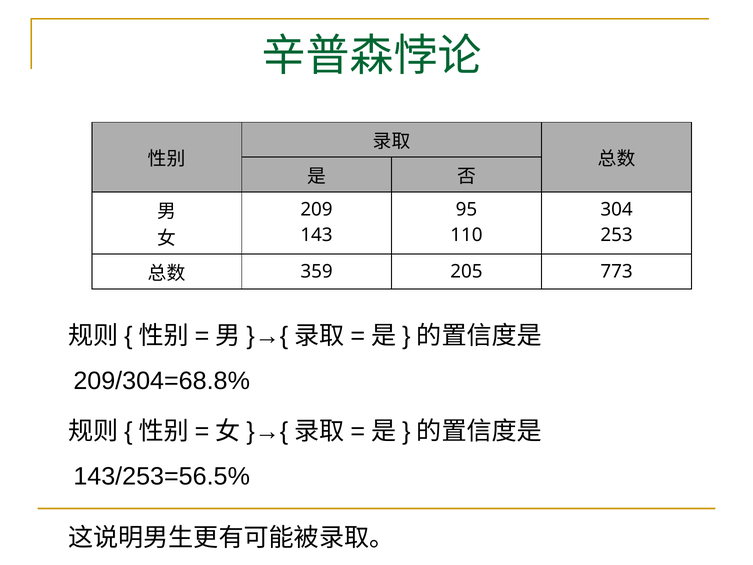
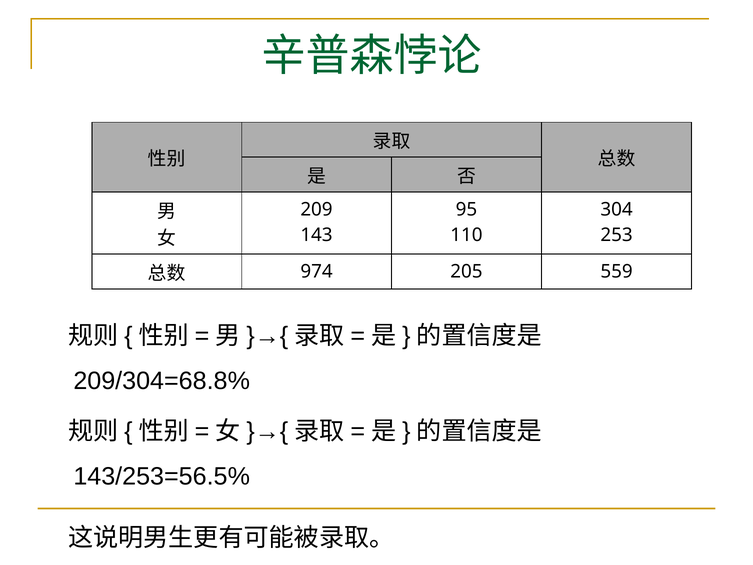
359: 359 -> 974
773: 773 -> 559
